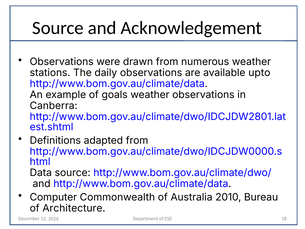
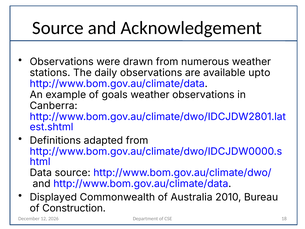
Computer: Computer -> Displayed
Architecture: Architecture -> Construction
